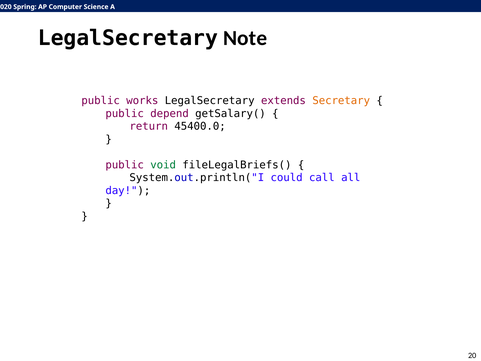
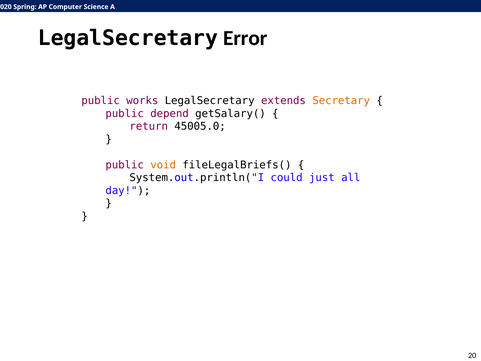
Note: Note -> Error
45400.0: 45400.0 -> 45005.0
void colour: green -> orange
call: call -> just
